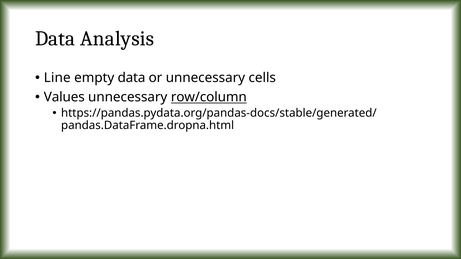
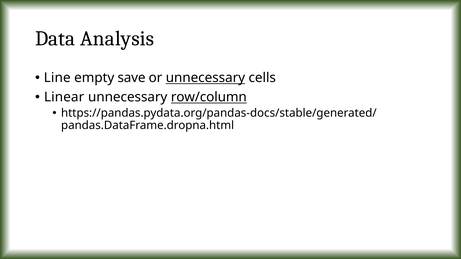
empty data: data -> save
unnecessary at (205, 78) underline: none -> present
Values: Values -> Linear
